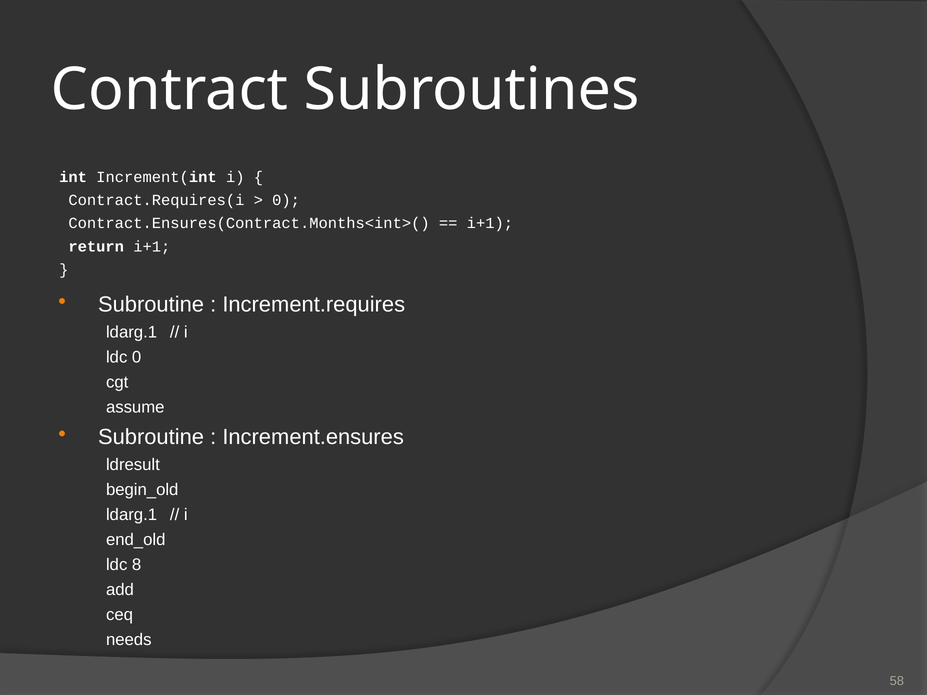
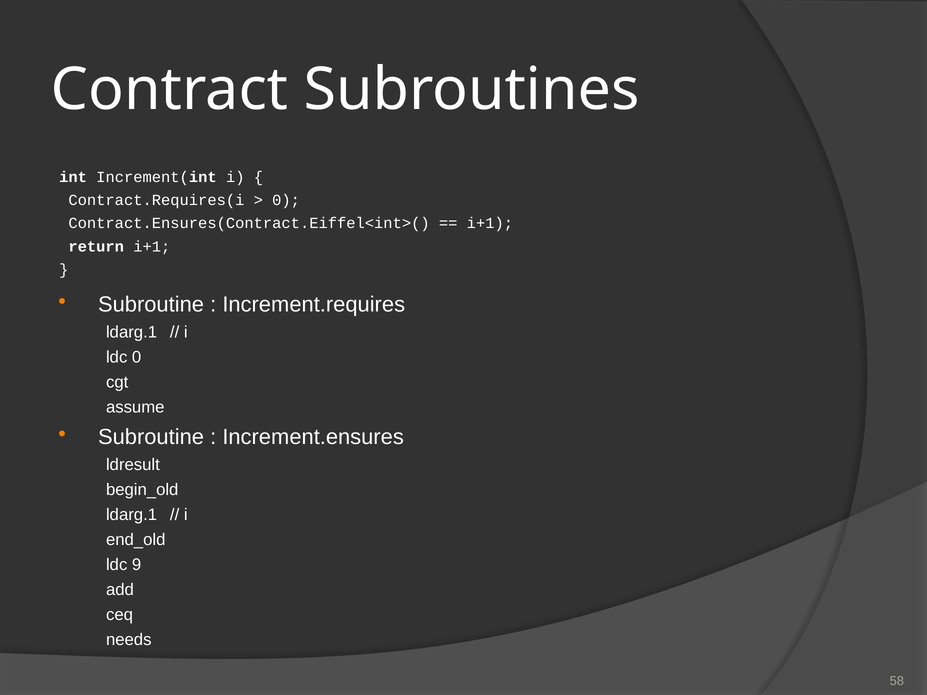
Contract.Ensures(Contract.Months<int>(: Contract.Ensures(Contract.Months<int>( -> Contract.Ensures(Contract.Eiffel<int>(
8: 8 -> 9
